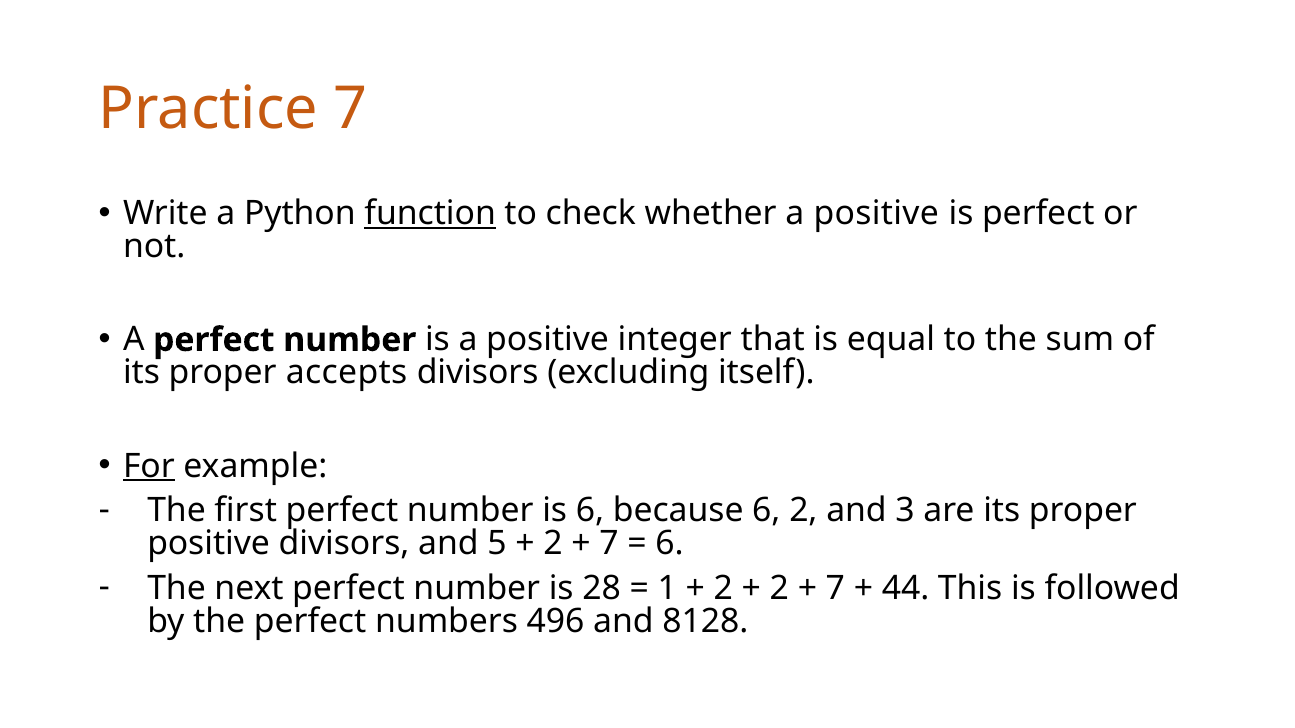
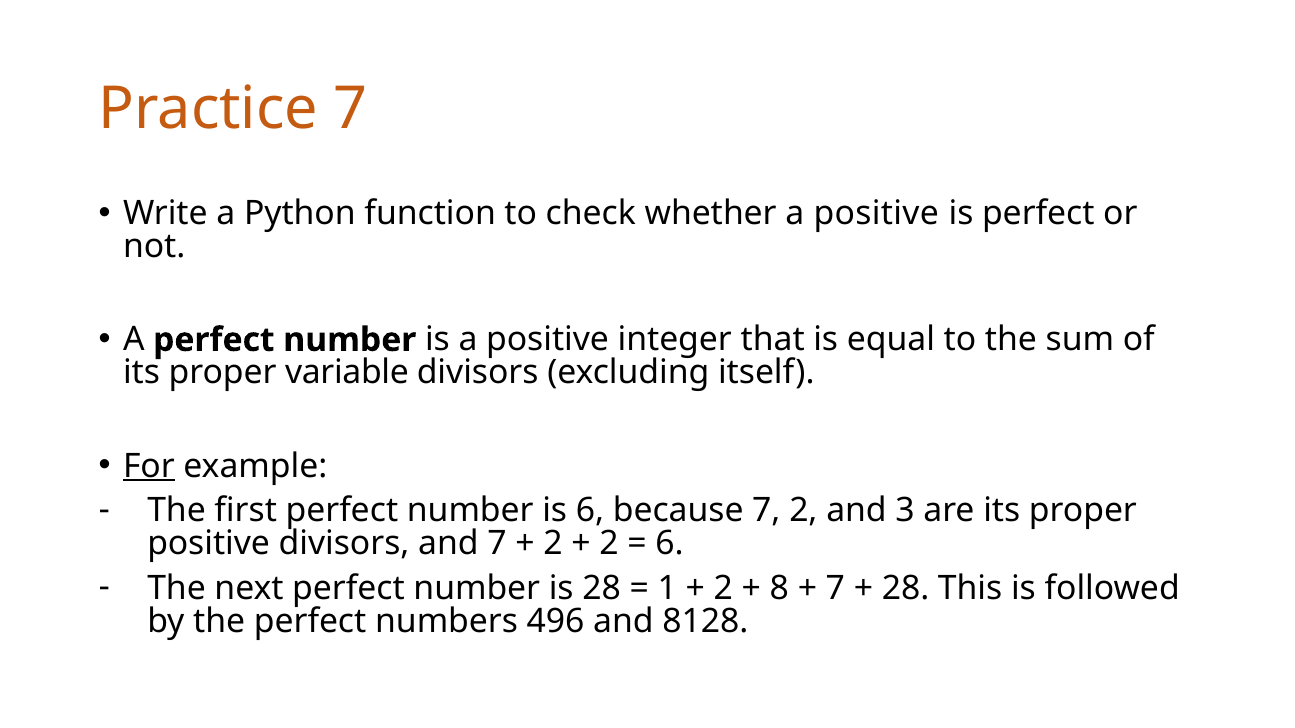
function underline: present -> none
accepts: accepts -> variable
because 6: 6 -> 7
and 5: 5 -> 7
7 at (609, 544): 7 -> 2
2 at (779, 589): 2 -> 8
44 at (906, 589): 44 -> 28
